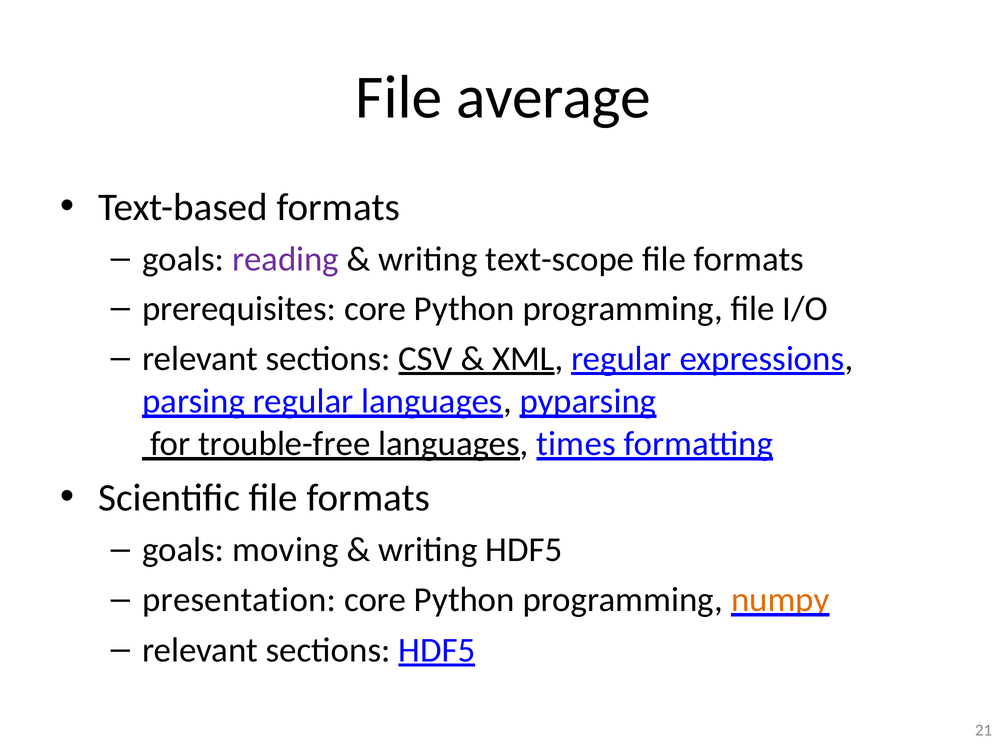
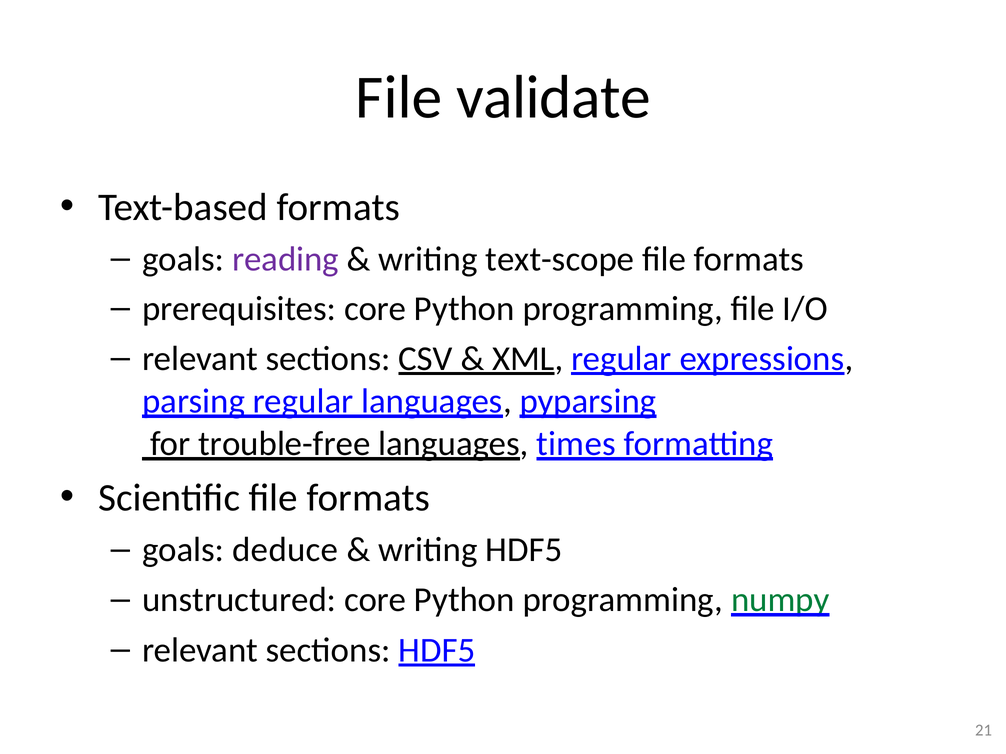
average: average -> validate
moving: moving -> deduce
presentation: presentation -> unstructured
numpy colour: orange -> green
